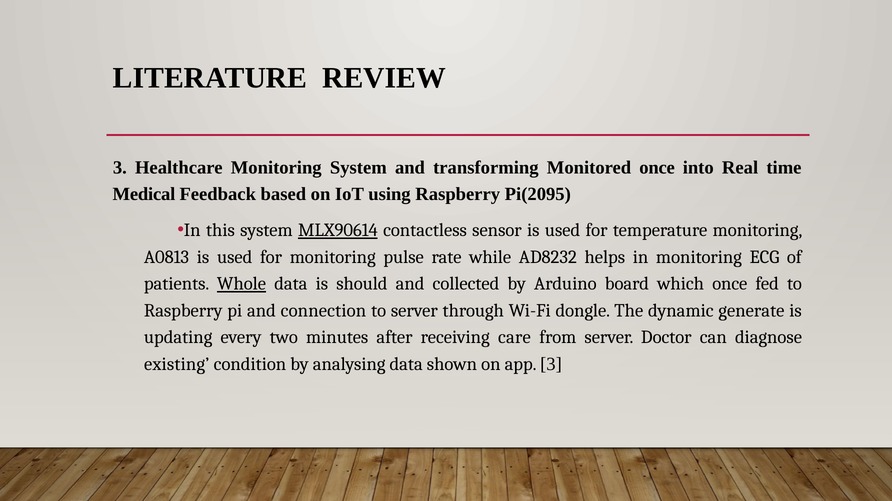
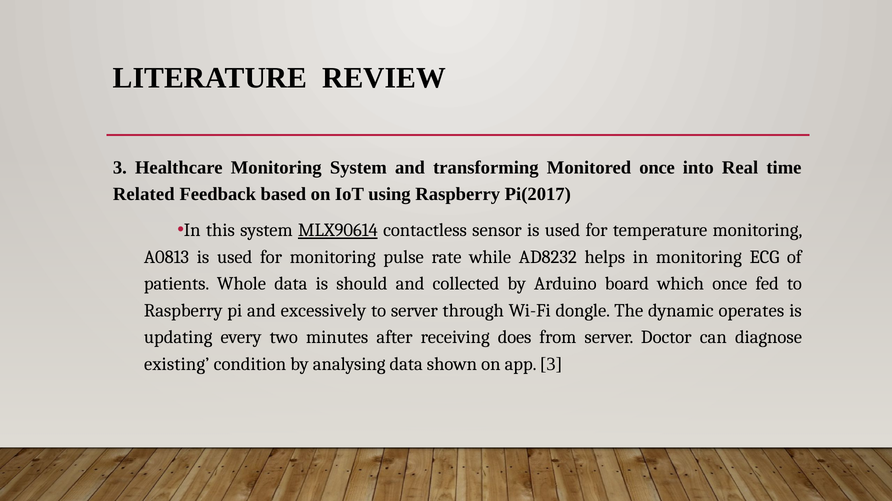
Medical: Medical -> Related
Pi(2095: Pi(2095 -> Pi(2017
Whole underline: present -> none
connection: connection -> excessively
generate: generate -> operates
care: care -> does
